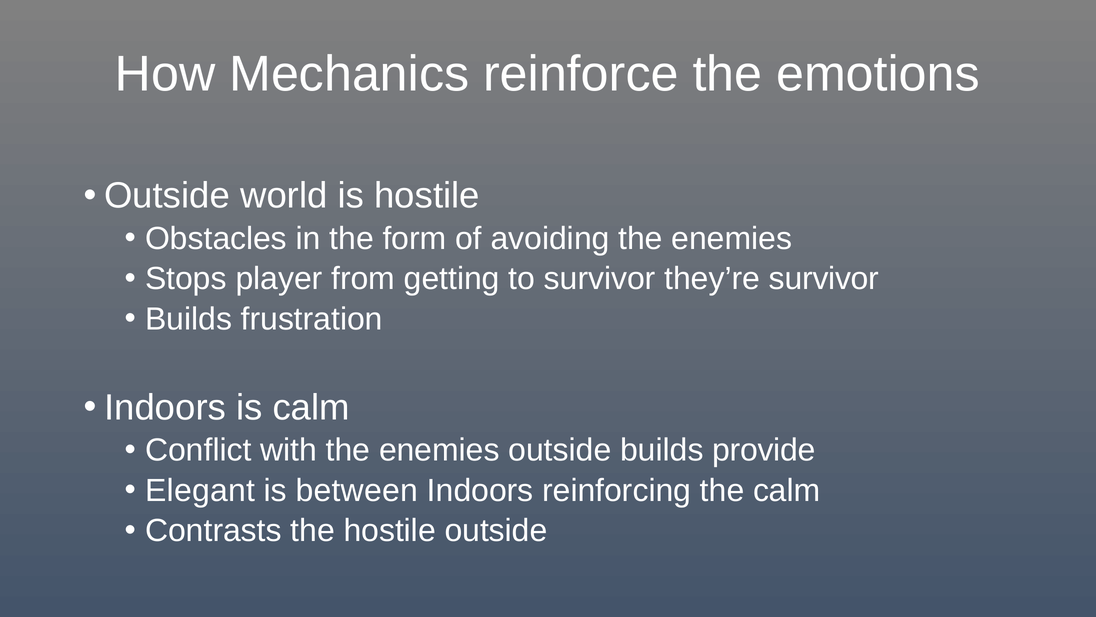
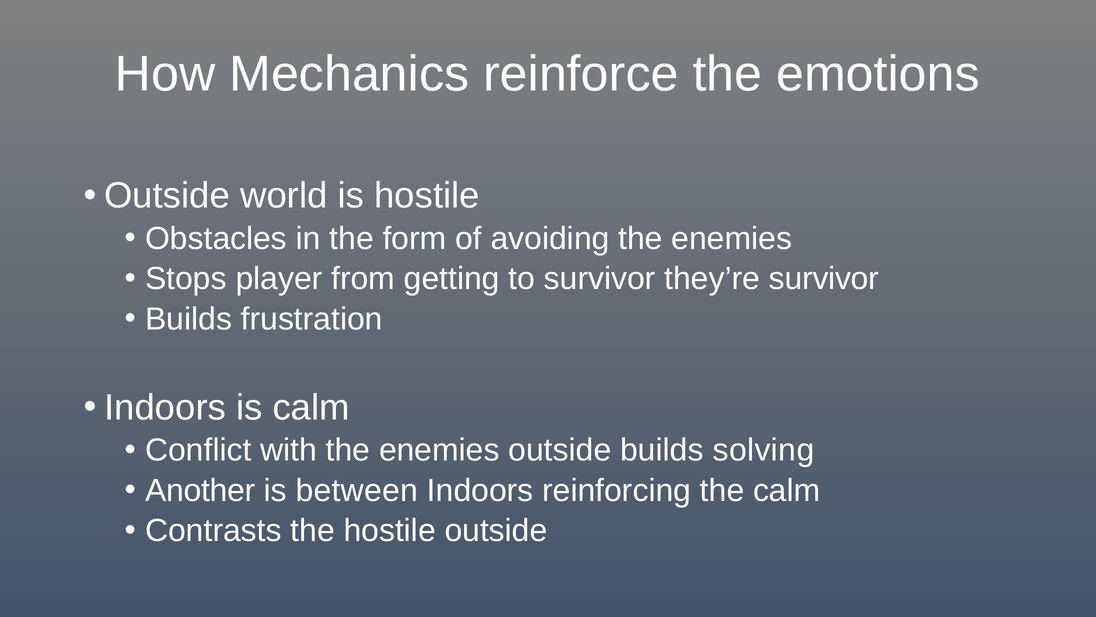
provide: provide -> solving
Elegant: Elegant -> Another
